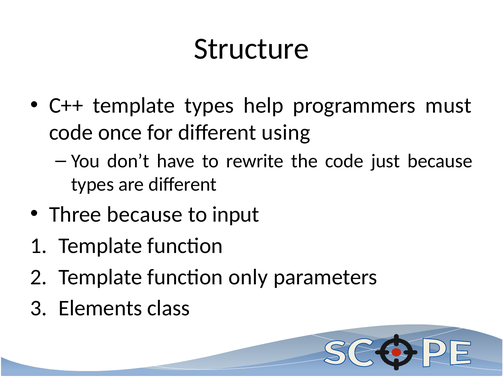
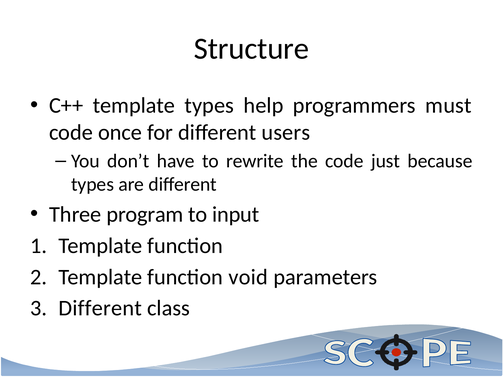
using: using -> users
Three because: because -> program
only: only -> void
Elements at (100, 308): Elements -> Different
